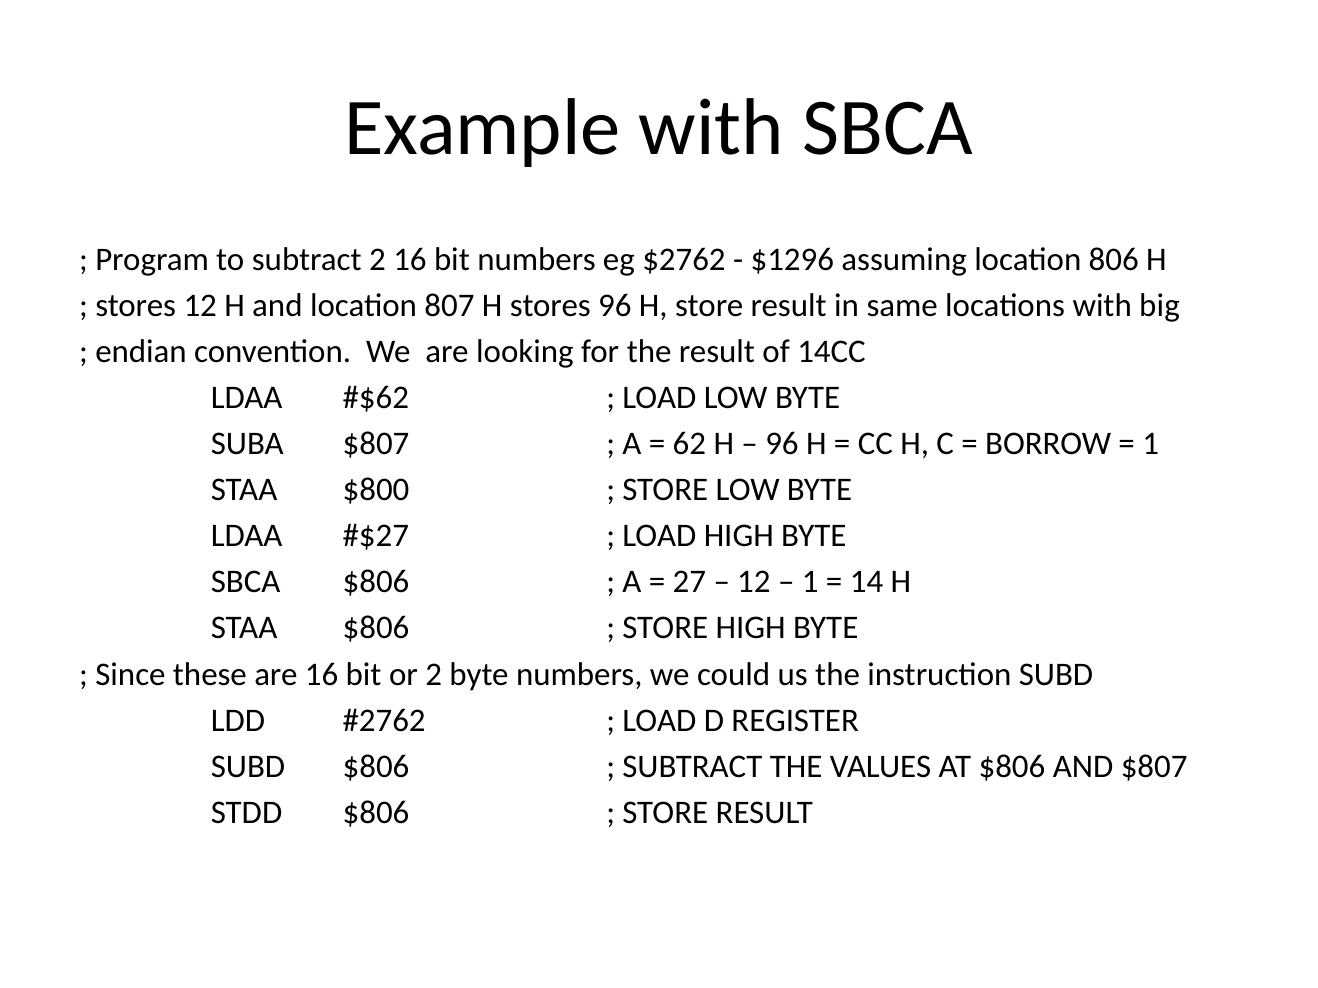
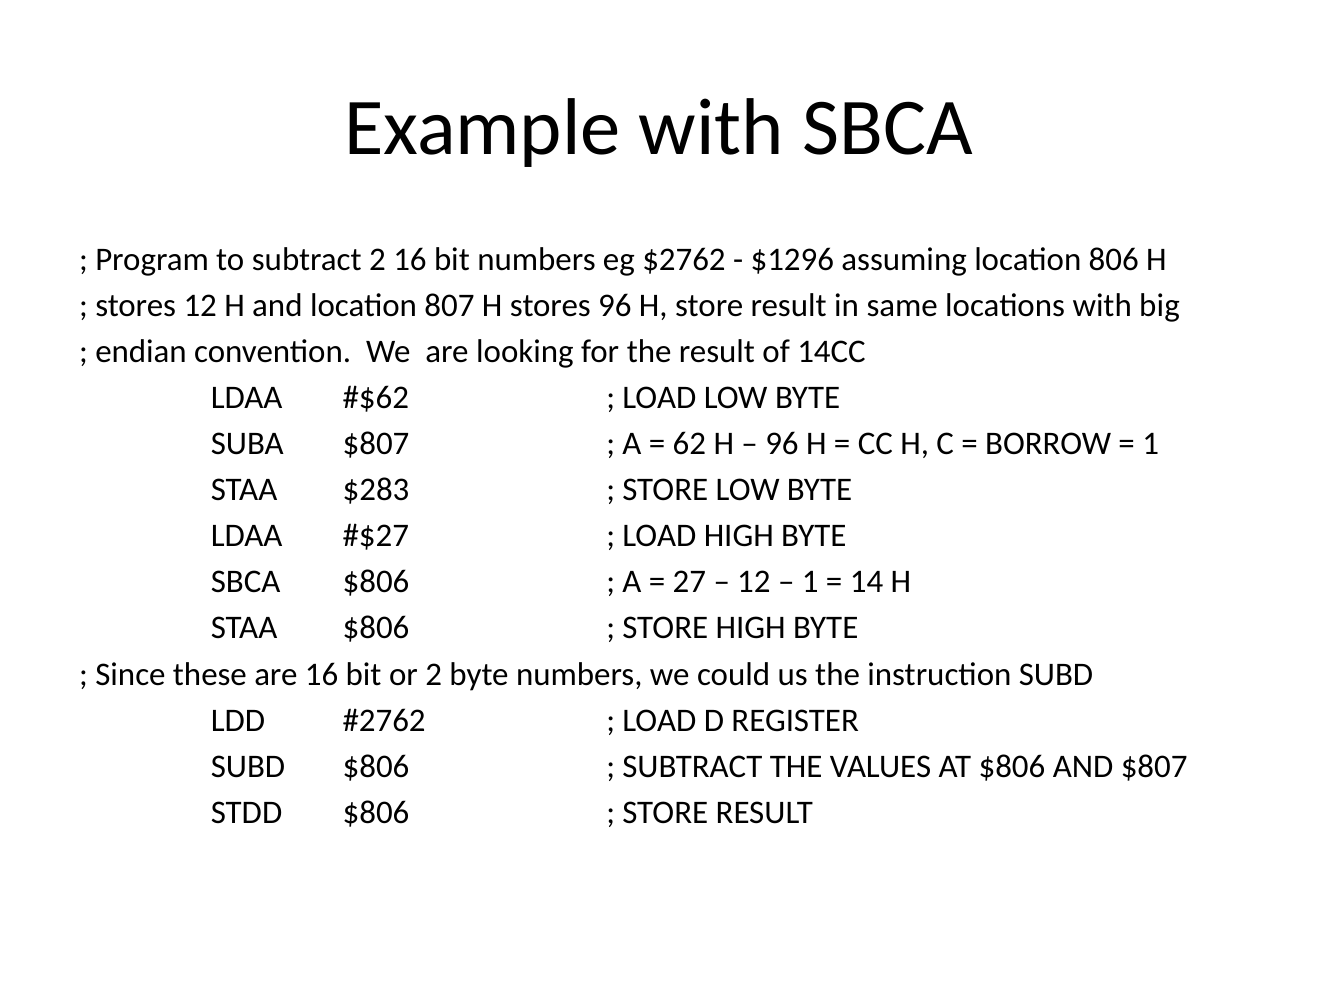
$800: $800 -> $283
